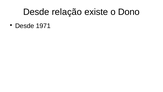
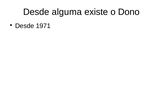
relação: relação -> alguma
